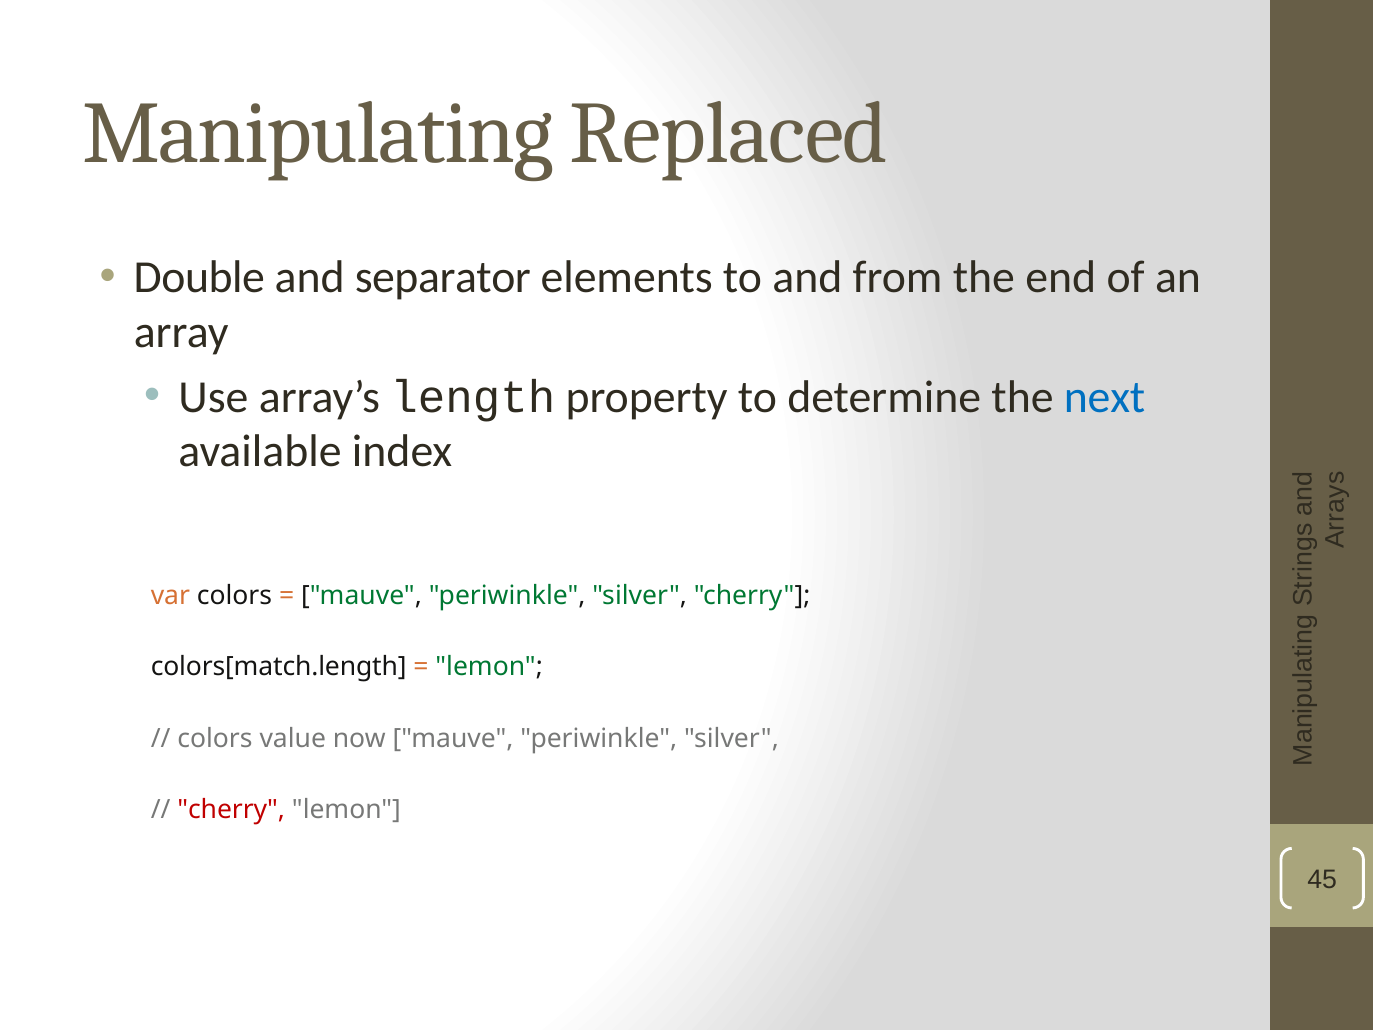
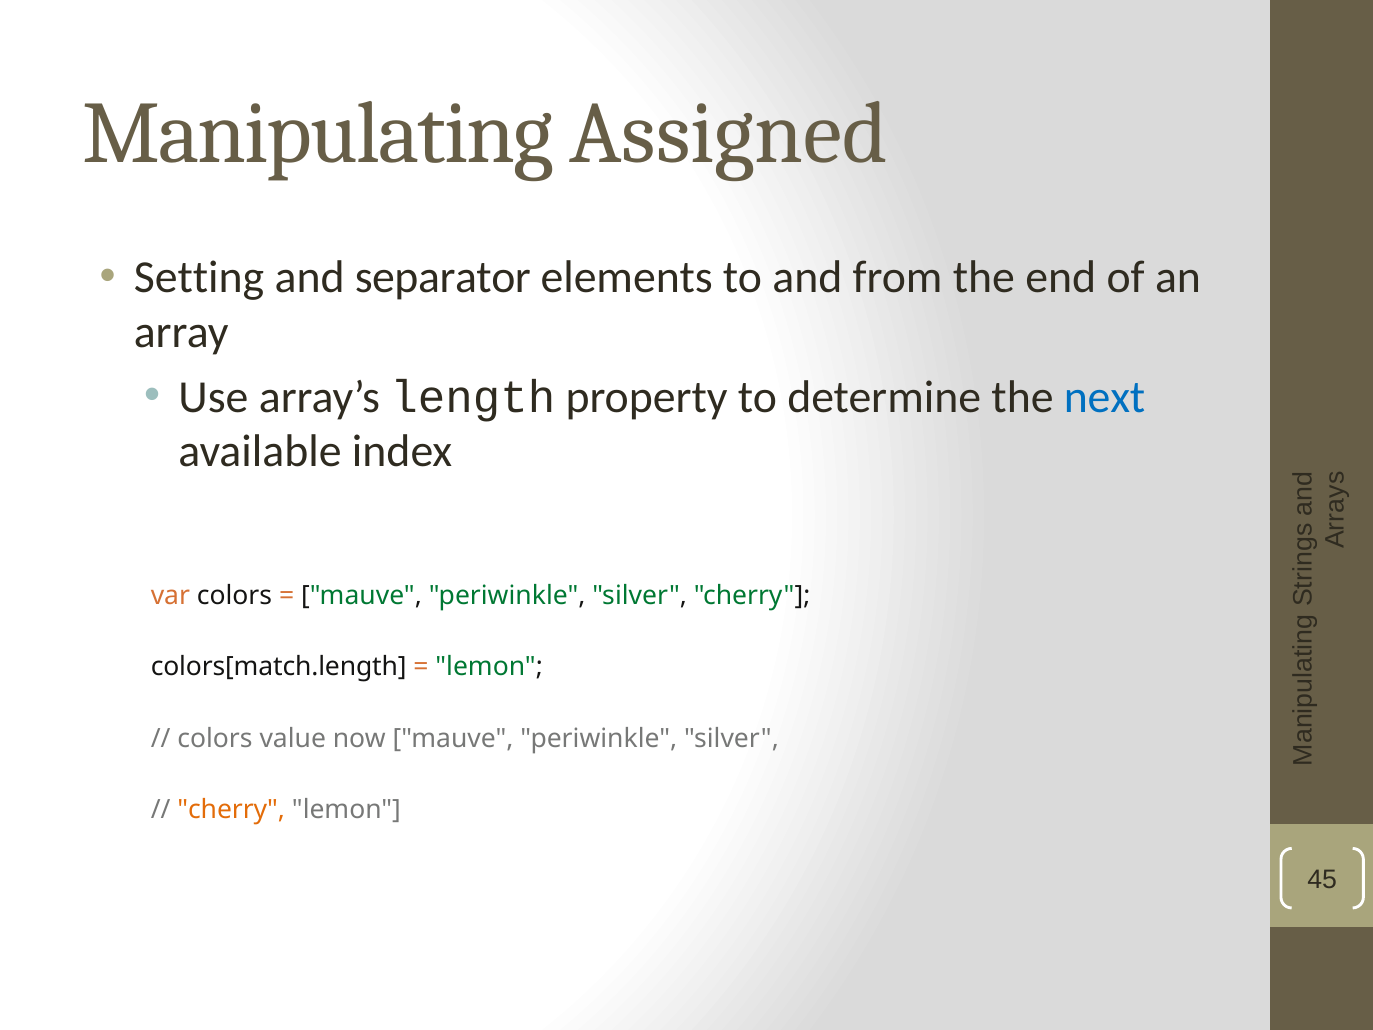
Replaced: Replaced -> Assigned
Double: Double -> Setting
cherry at (231, 810) colour: red -> orange
